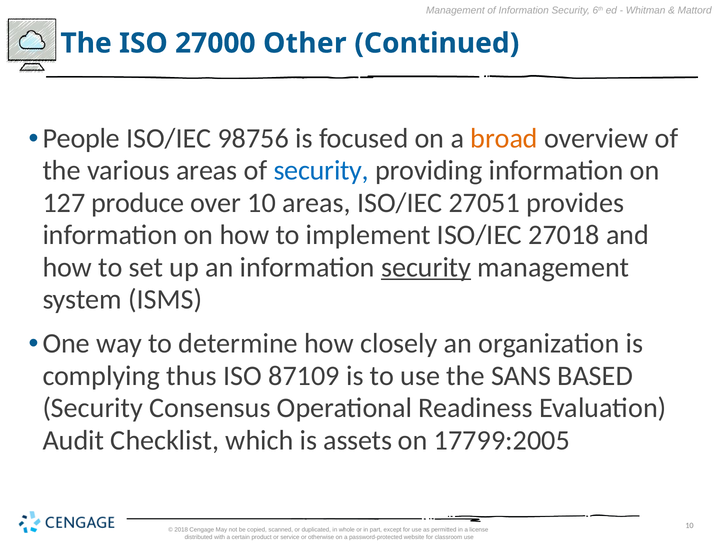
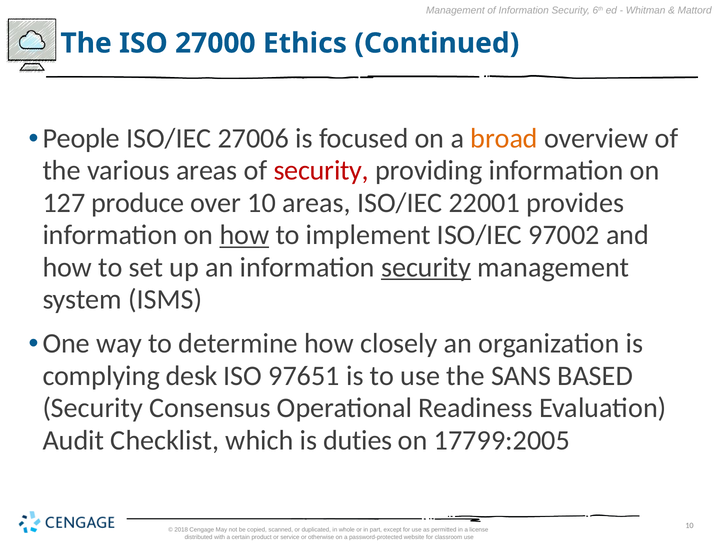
Other: Other -> Ethics
98756: 98756 -> 27006
security at (321, 171) colour: blue -> red
27051: 27051 -> 22001
how at (244, 235) underline: none -> present
27018: 27018 -> 97002
thus: thus -> desk
87109: 87109 -> 97651
assets: assets -> duties
